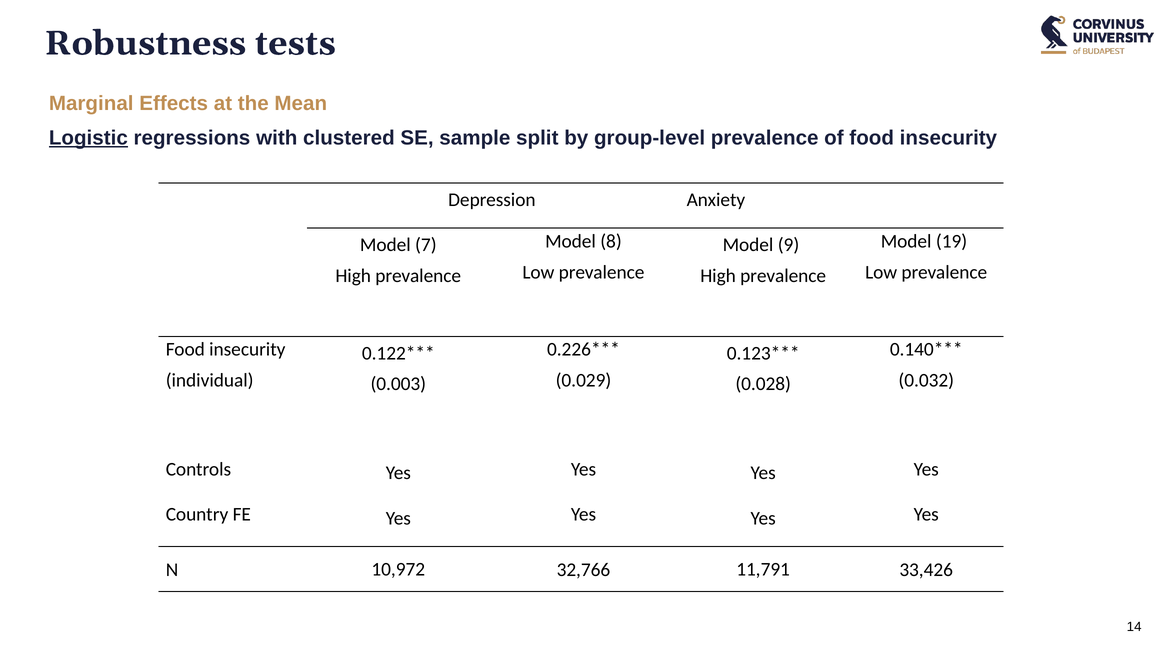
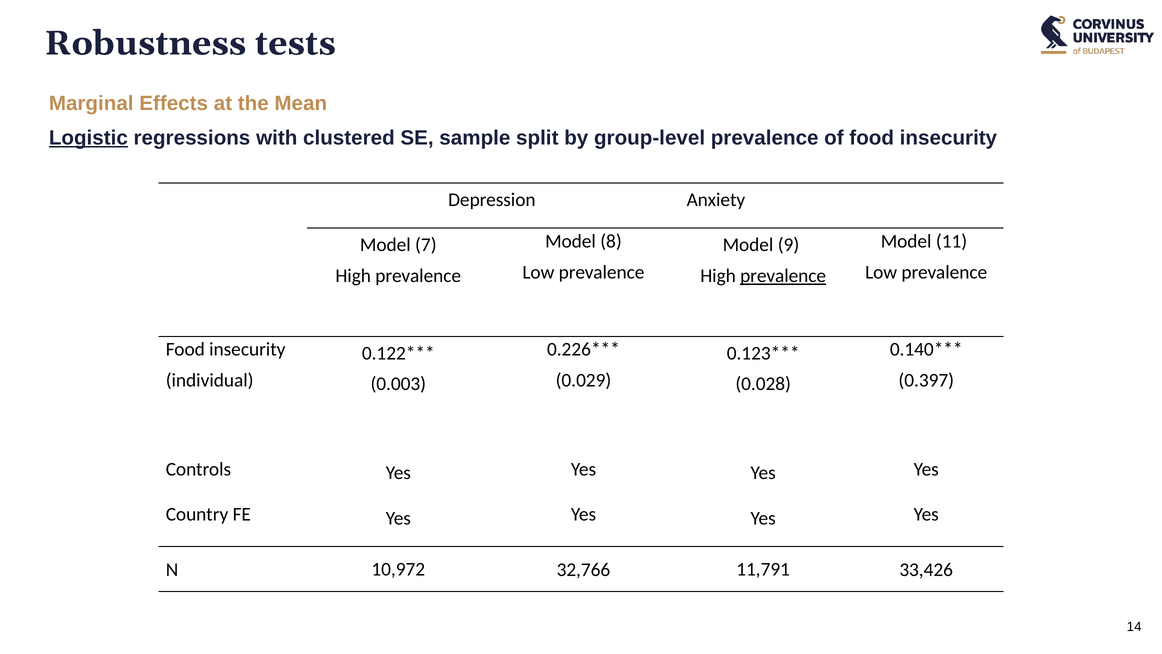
19: 19 -> 11
prevalence at (783, 276) underline: none -> present
0.032: 0.032 -> 0.397
